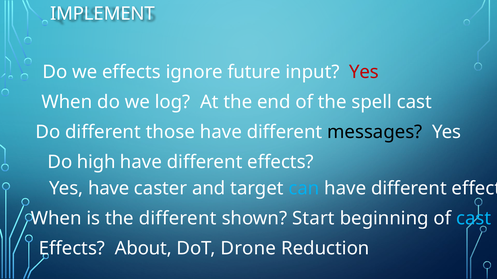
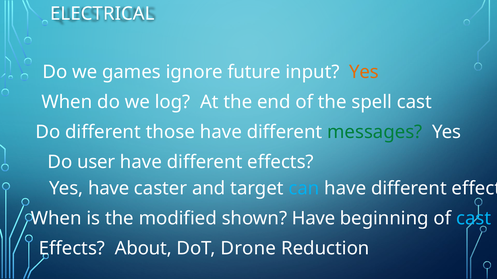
IMPLEMENT: IMPLEMENT -> ELECTRICAL
we effects: effects -> games
Yes at (364, 72) colour: red -> orange
messages colour: black -> green
high: high -> user
the different: different -> modified
shown Start: Start -> Have
